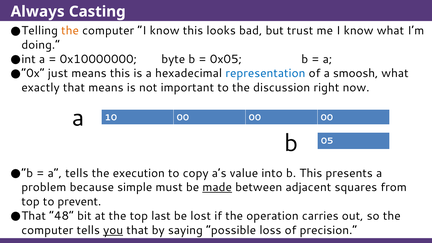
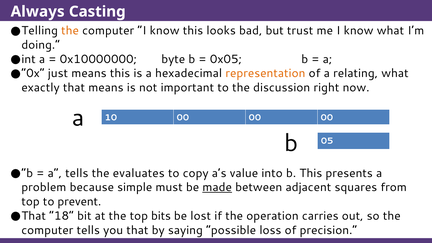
representation colour: blue -> orange
smoosh: smoosh -> relating
execution: execution -> evaluates
48: 48 -> 18
last: last -> bits
you underline: present -> none
